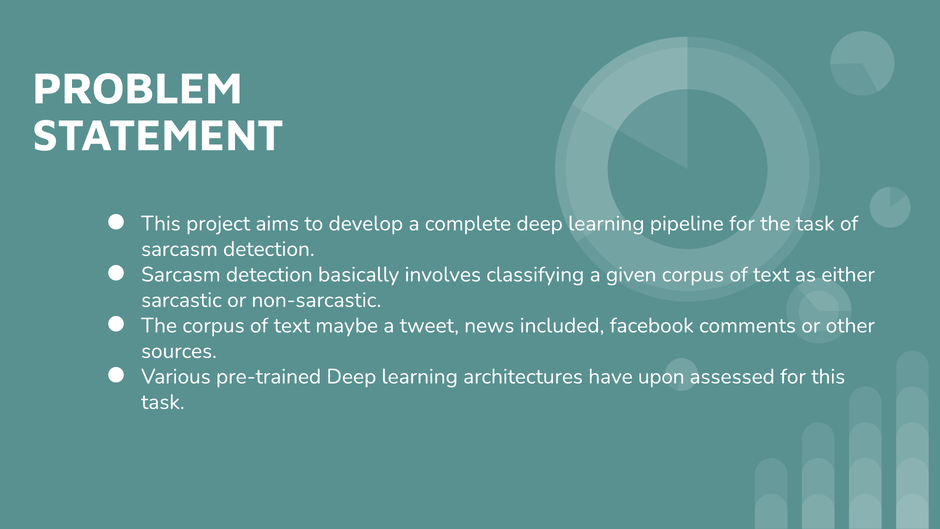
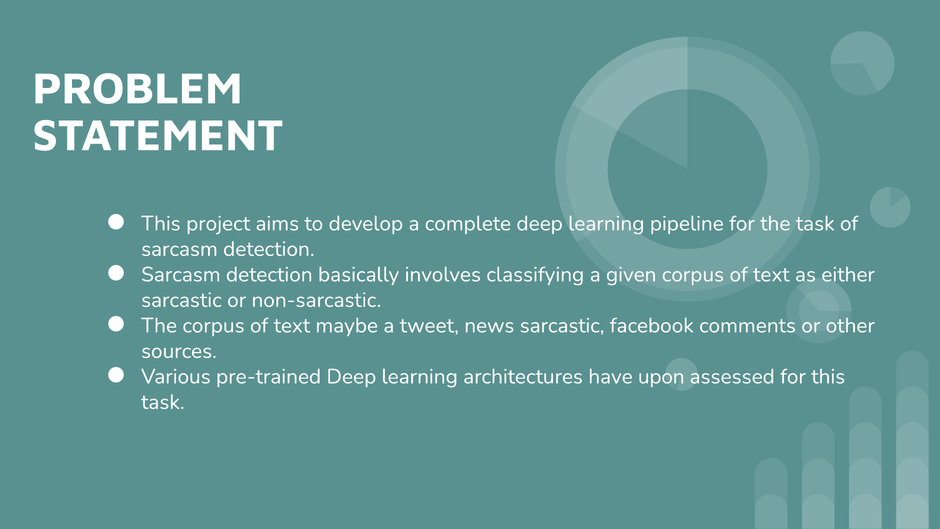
news included: included -> sarcastic
